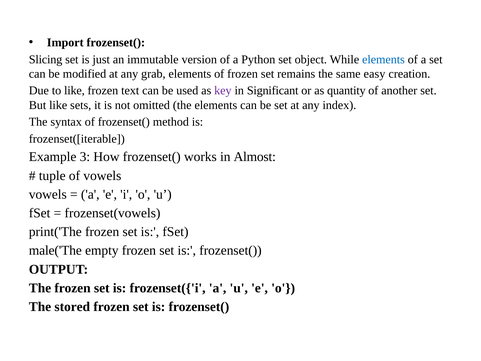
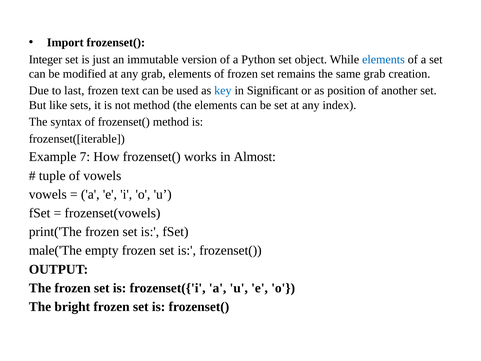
Slicing: Slicing -> Integer
same easy: easy -> grab
to like: like -> last
key colour: purple -> blue
quantity: quantity -> position
not omitted: omitted -> method
3: 3 -> 7
stored: stored -> bright
